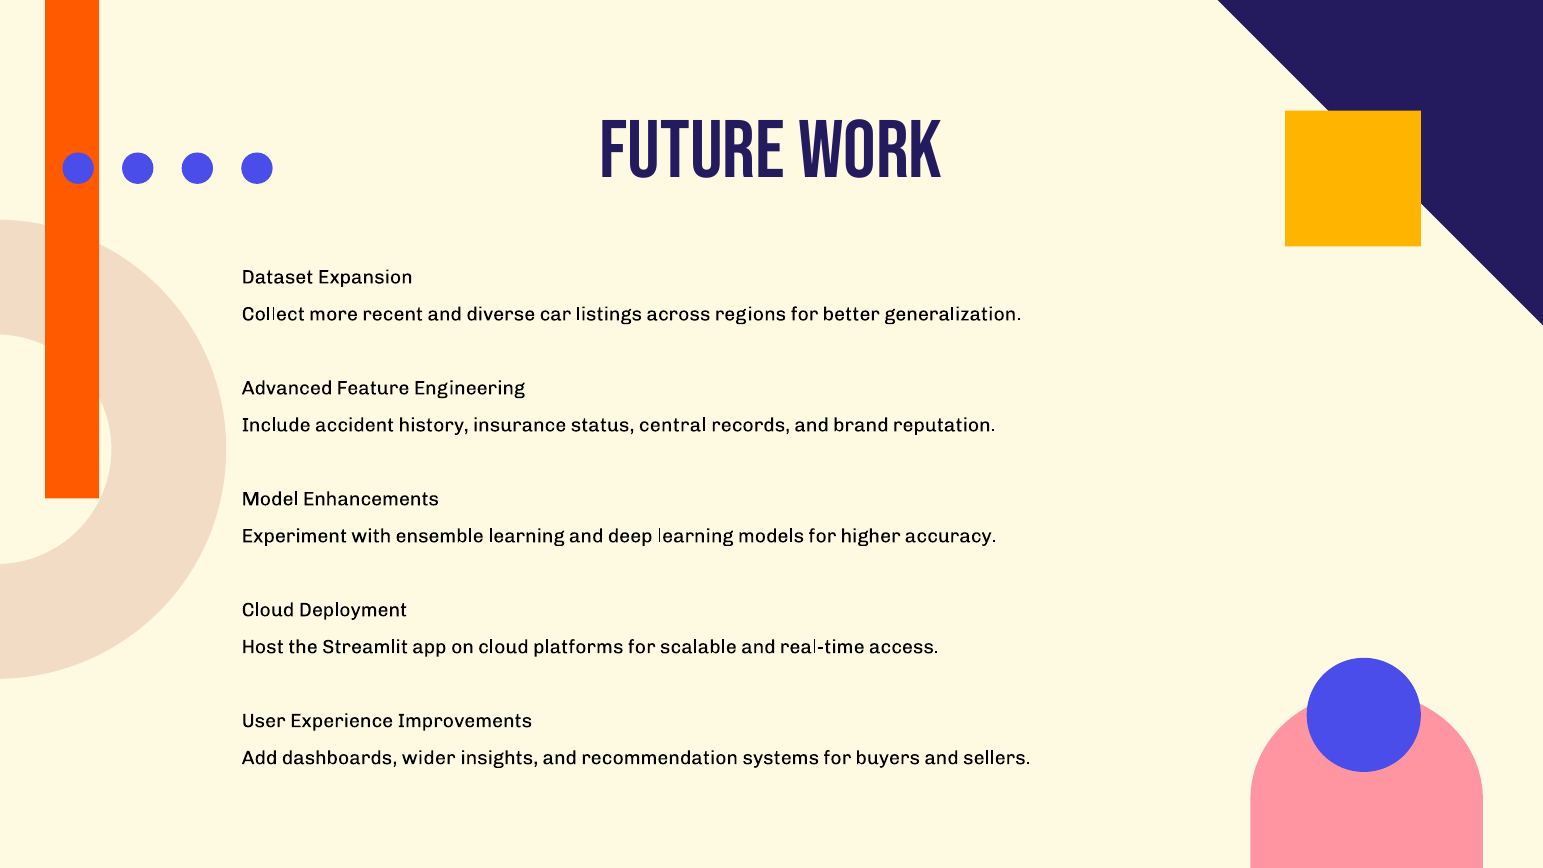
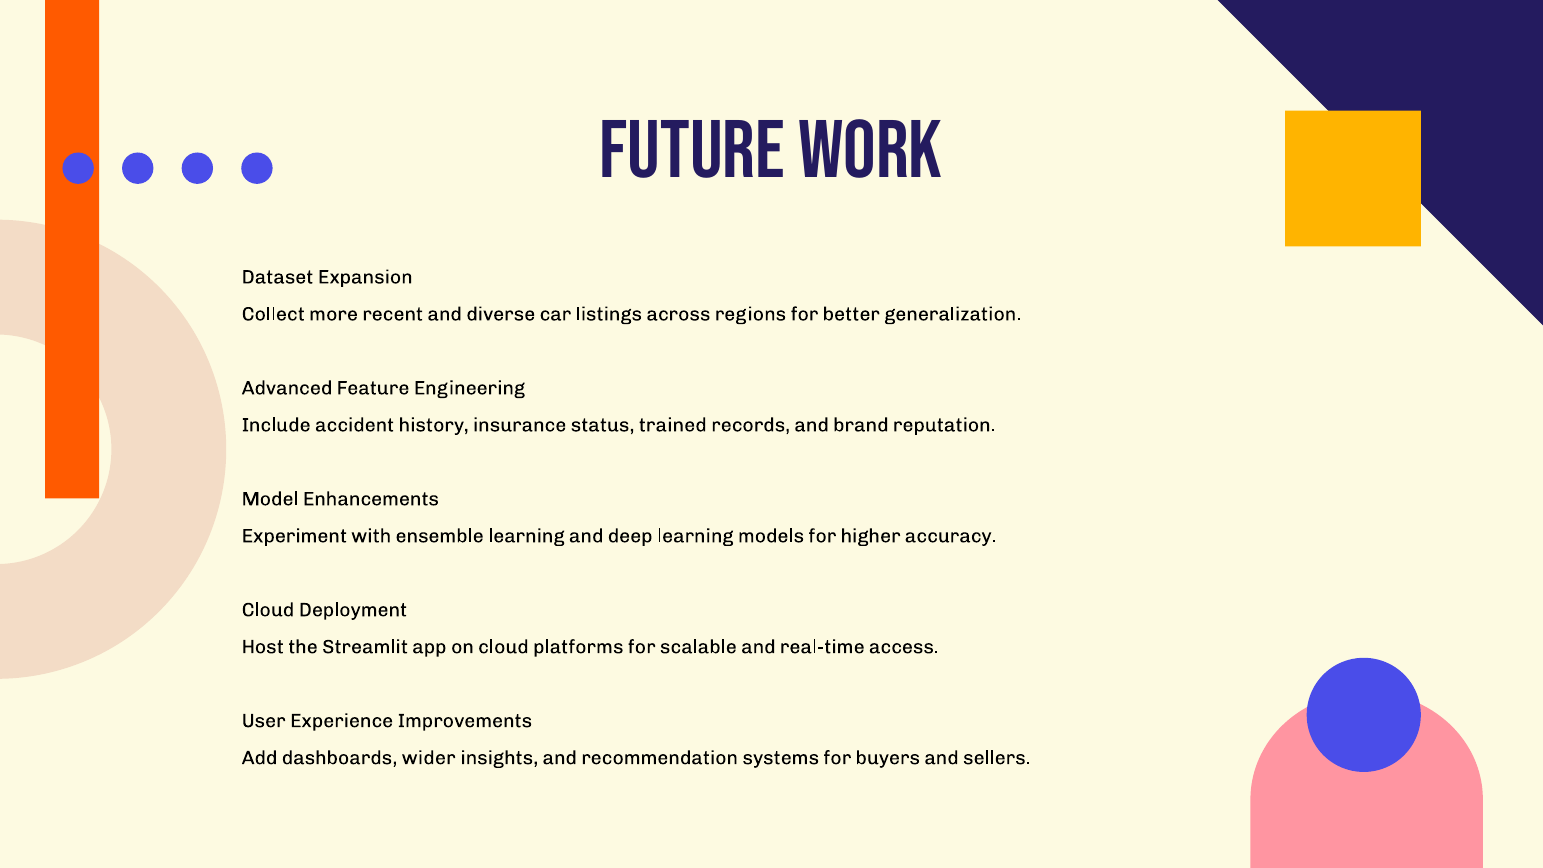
central: central -> trained
